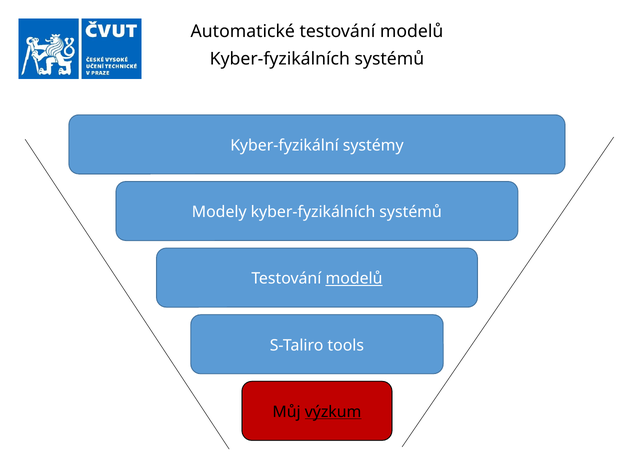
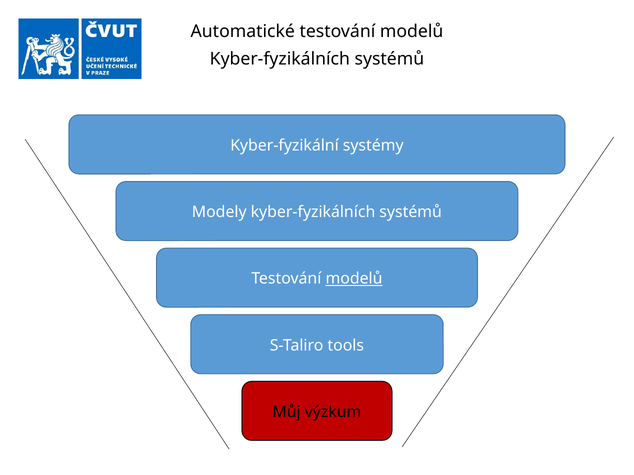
výzkum underline: present -> none
